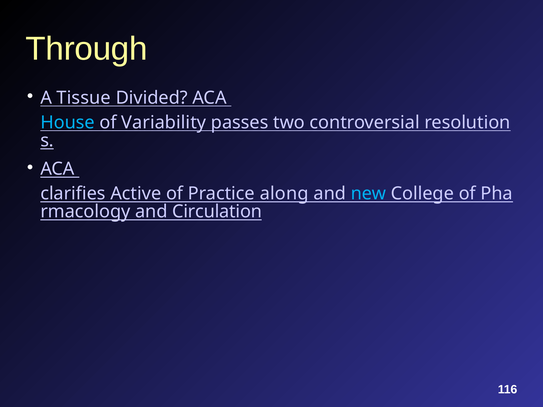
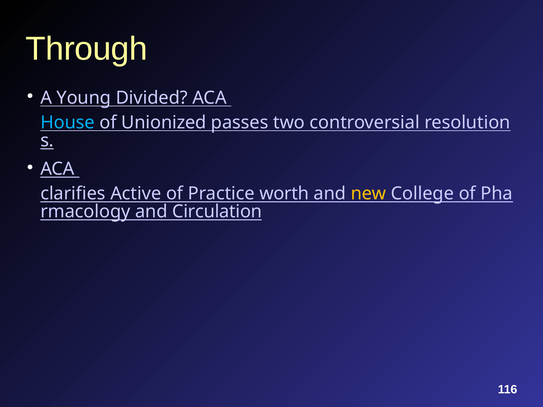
Tissue: Tissue -> Young
Variability: Variability -> Unionized
along: along -> worth
new colour: light blue -> yellow
